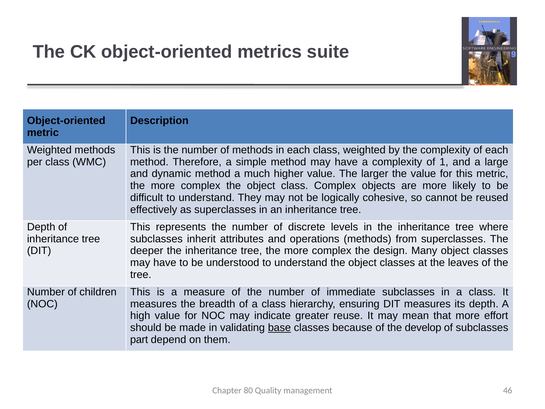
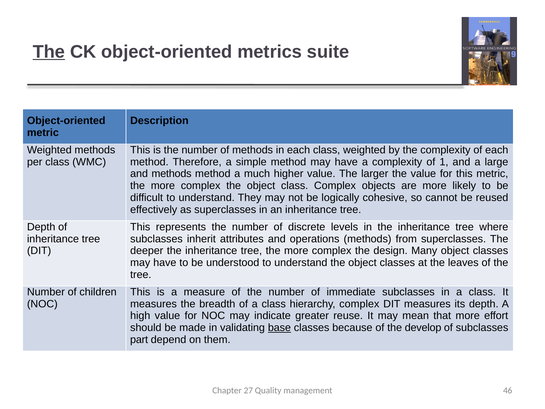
The at (49, 52) underline: none -> present
and dynamic: dynamic -> methods
hierarchy ensuring: ensuring -> complex
80: 80 -> 27
